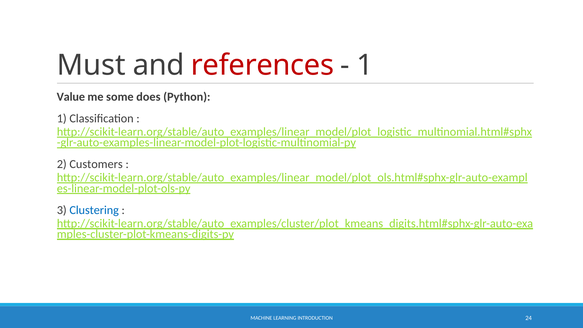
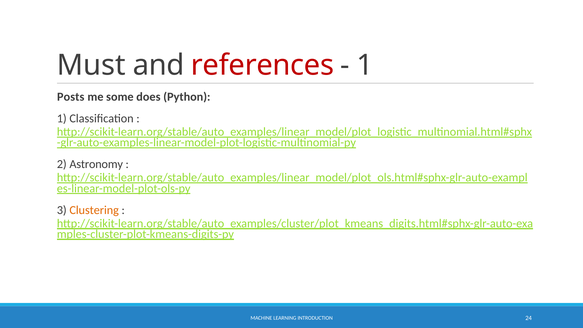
Value: Value -> Posts
Customers: Customers -> Astronomy
Clustering colour: blue -> orange
